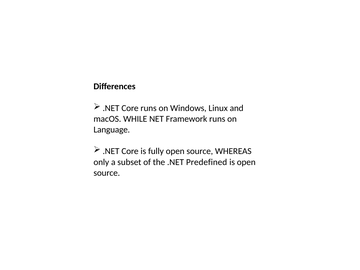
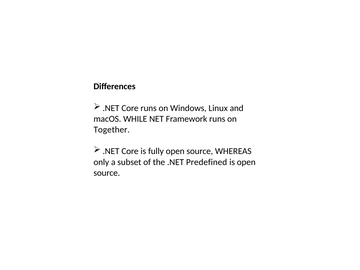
Language: Language -> Together
